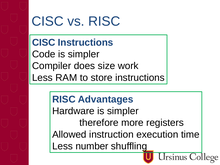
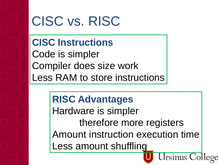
Allowed at (69, 135): Allowed -> Amount
Less number: number -> amount
